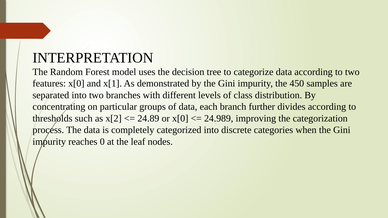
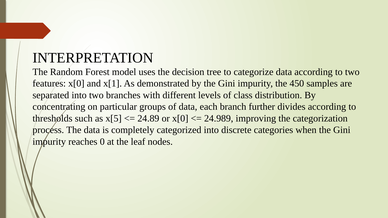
x[2: x[2 -> x[5
